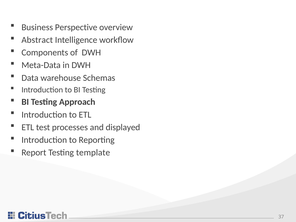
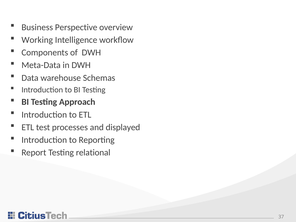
Abstract: Abstract -> Working
template: template -> relational
